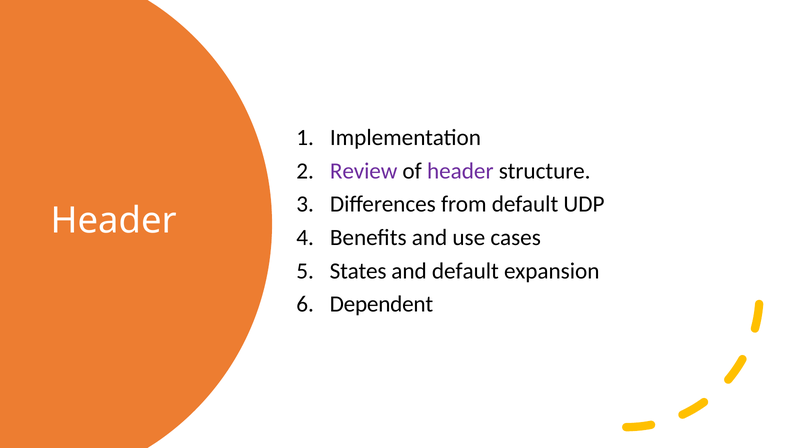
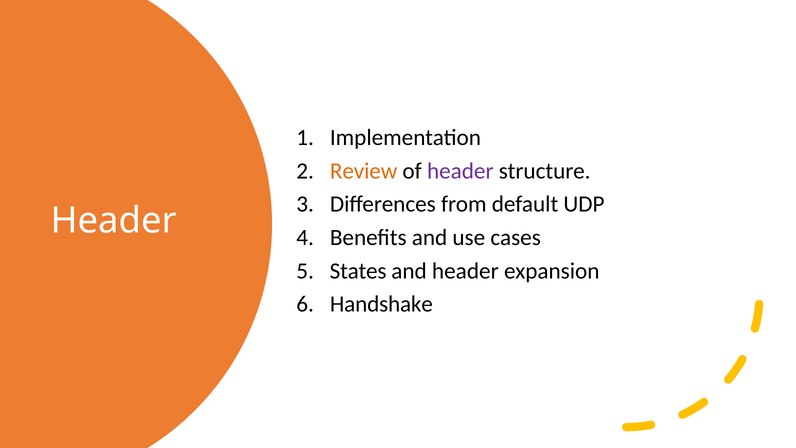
Review colour: purple -> orange
and default: default -> header
Dependent: Dependent -> Handshake
